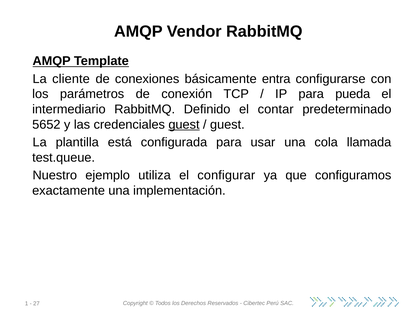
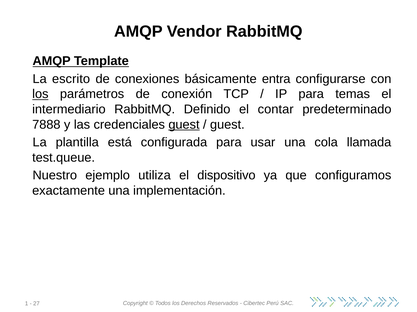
cliente: cliente -> escrito
los at (40, 94) underline: none -> present
pueda: pueda -> temas
5652: 5652 -> 7888
configurar: configurar -> dispositivo
